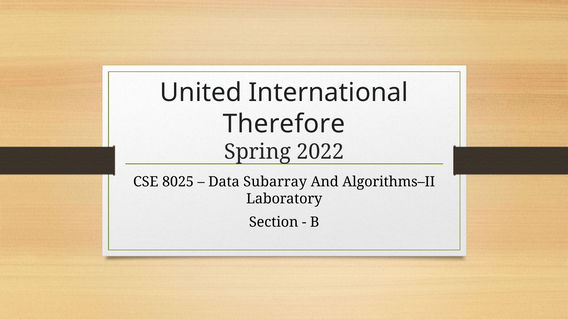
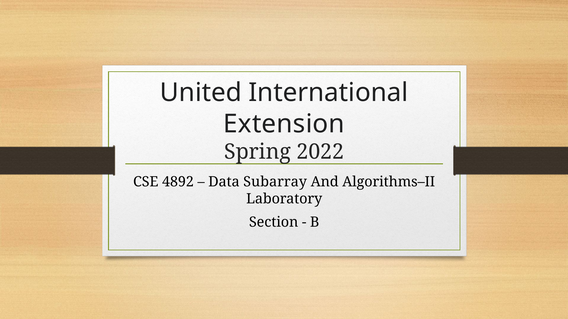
Therefore: Therefore -> Extension
8025: 8025 -> 4892
